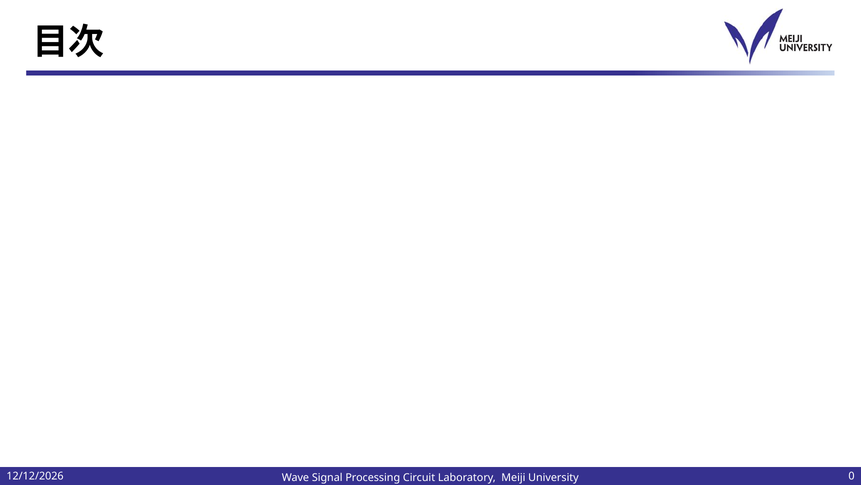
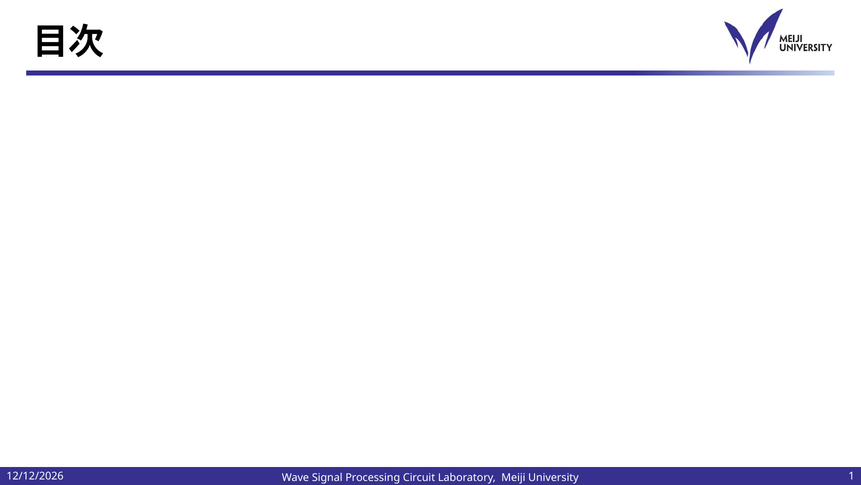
0: 0 -> 1
